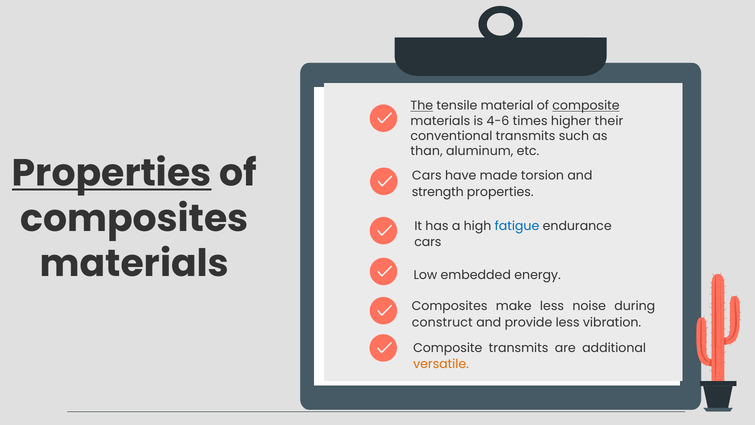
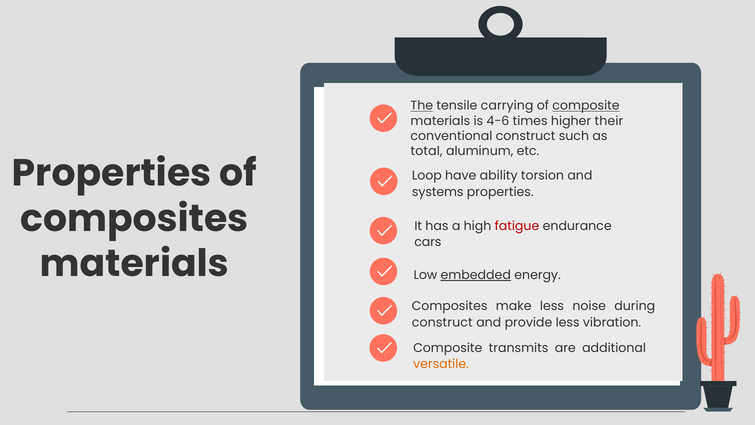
material: material -> carrying
conventional transmits: transmits -> construct
than: than -> total
Properties at (112, 173) underline: present -> none
Cars at (427, 176): Cars -> Loop
made: made -> ability
strength: strength -> systems
fatigue colour: blue -> red
embedded underline: none -> present
